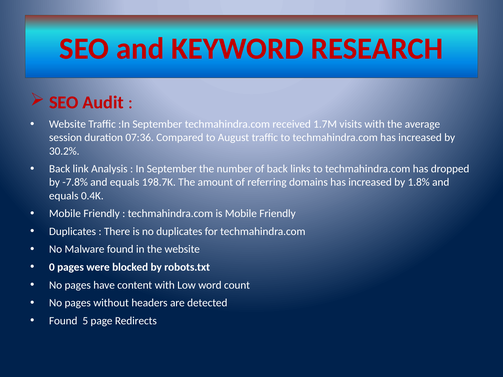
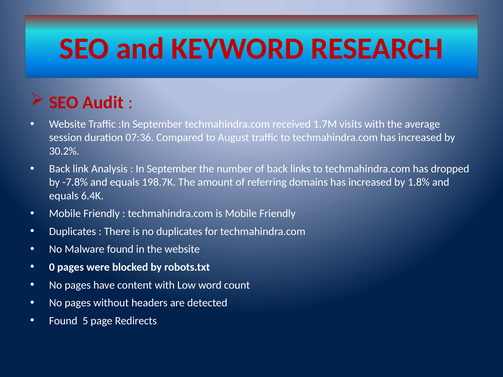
0.4K: 0.4K -> 6.4K
